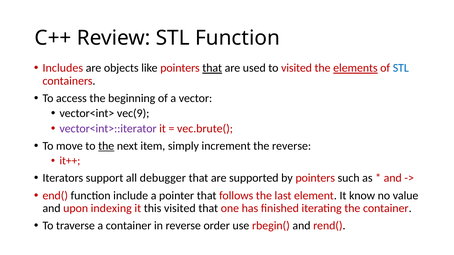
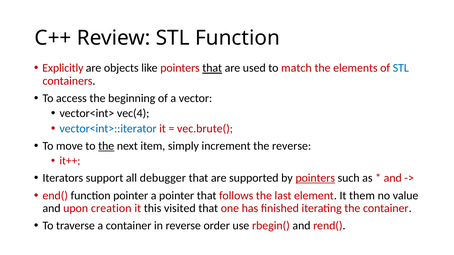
Includes: Includes -> Explicitly
to visited: visited -> match
elements underline: present -> none
vec(9: vec(9 -> vec(4
vector<int>::iterator colour: purple -> blue
pointers at (315, 178) underline: none -> present
function include: include -> pointer
know: know -> them
indexing: indexing -> creation
